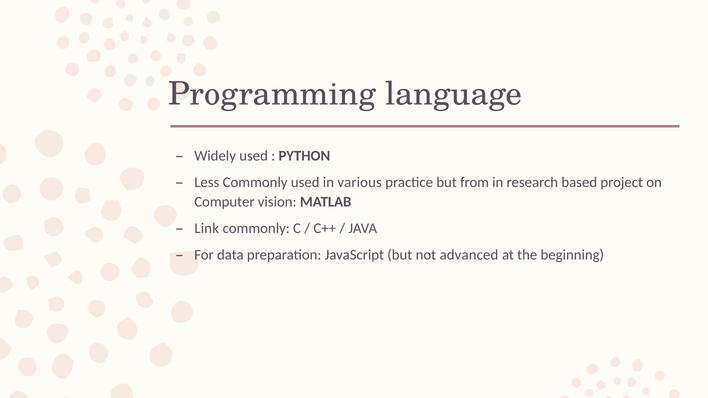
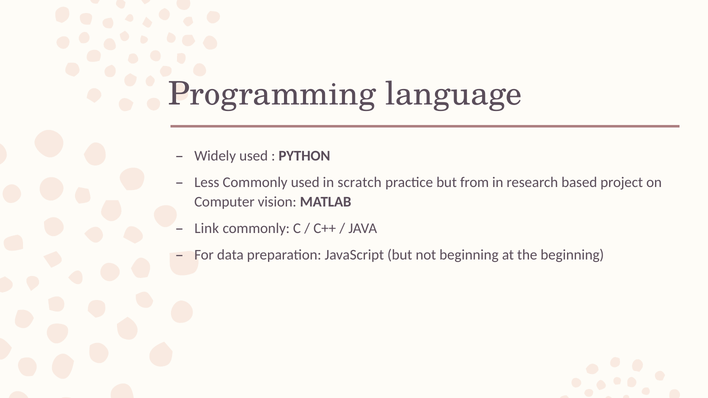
various: various -> scratch
not advanced: advanced -> beginning
